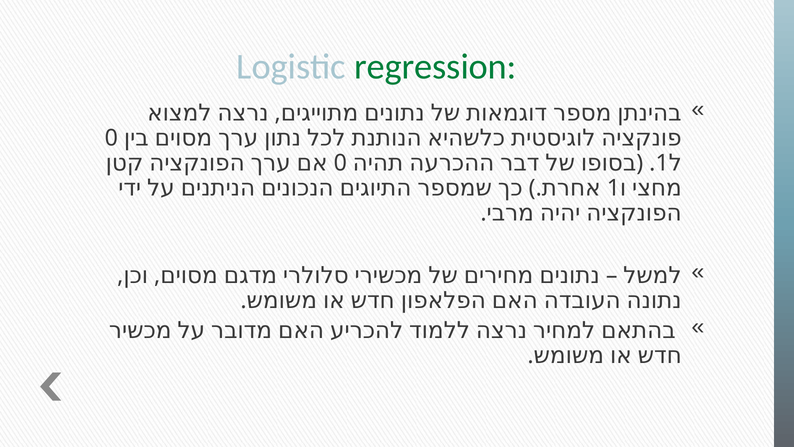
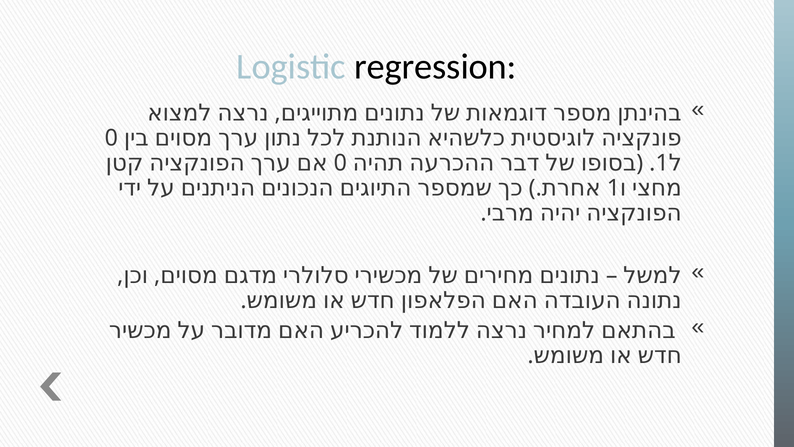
regression colour: green -> black
